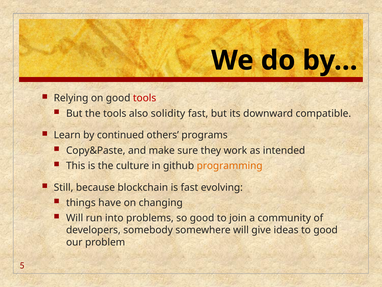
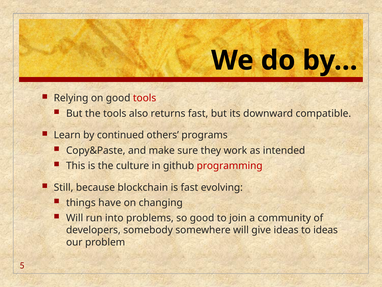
solidity: solidity -> returns
programming colour: orange -> red
to good: good -> ideas
